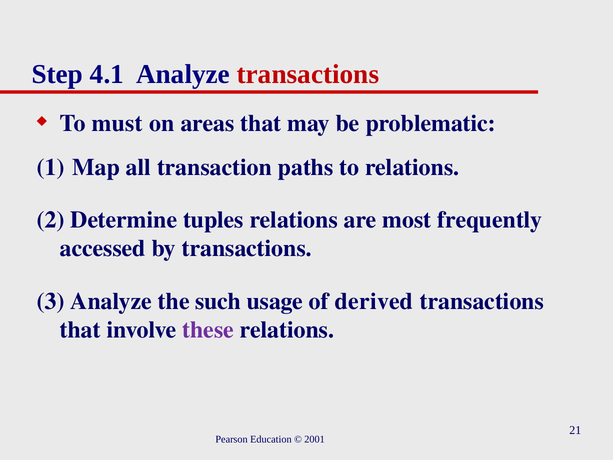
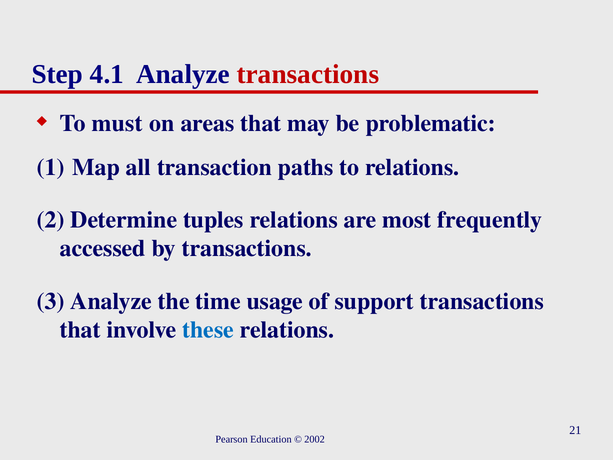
such: such -> time
derived: derived -> support
these colour: purple -> blue
2001: 2001 -> 2002
